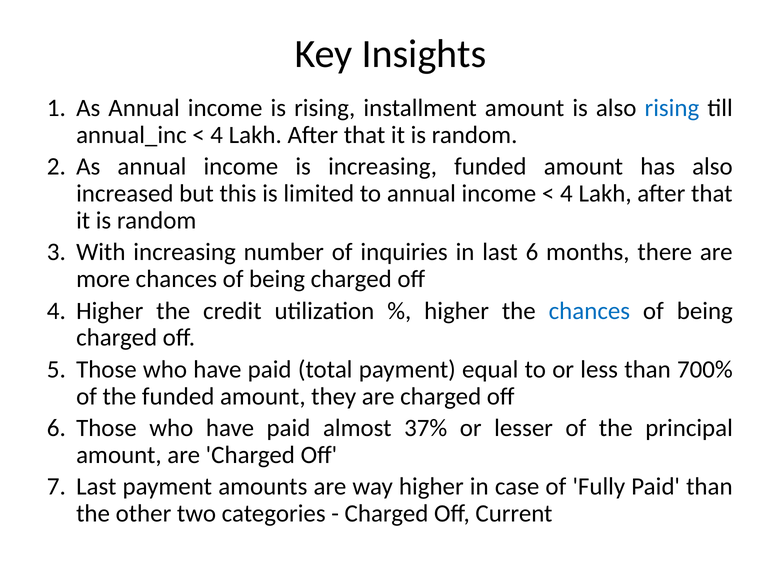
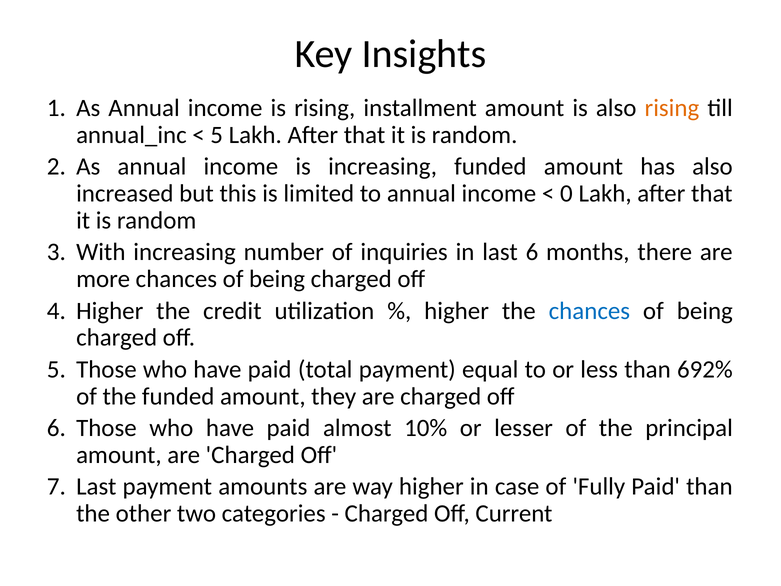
rising at (672, 108) colour: blue -> orange
4 at (217, 135): 4 -> 5
4 at (566, 194): 4 -> 0
700%: 700% -> 692%
37%: 37% -> 10%
